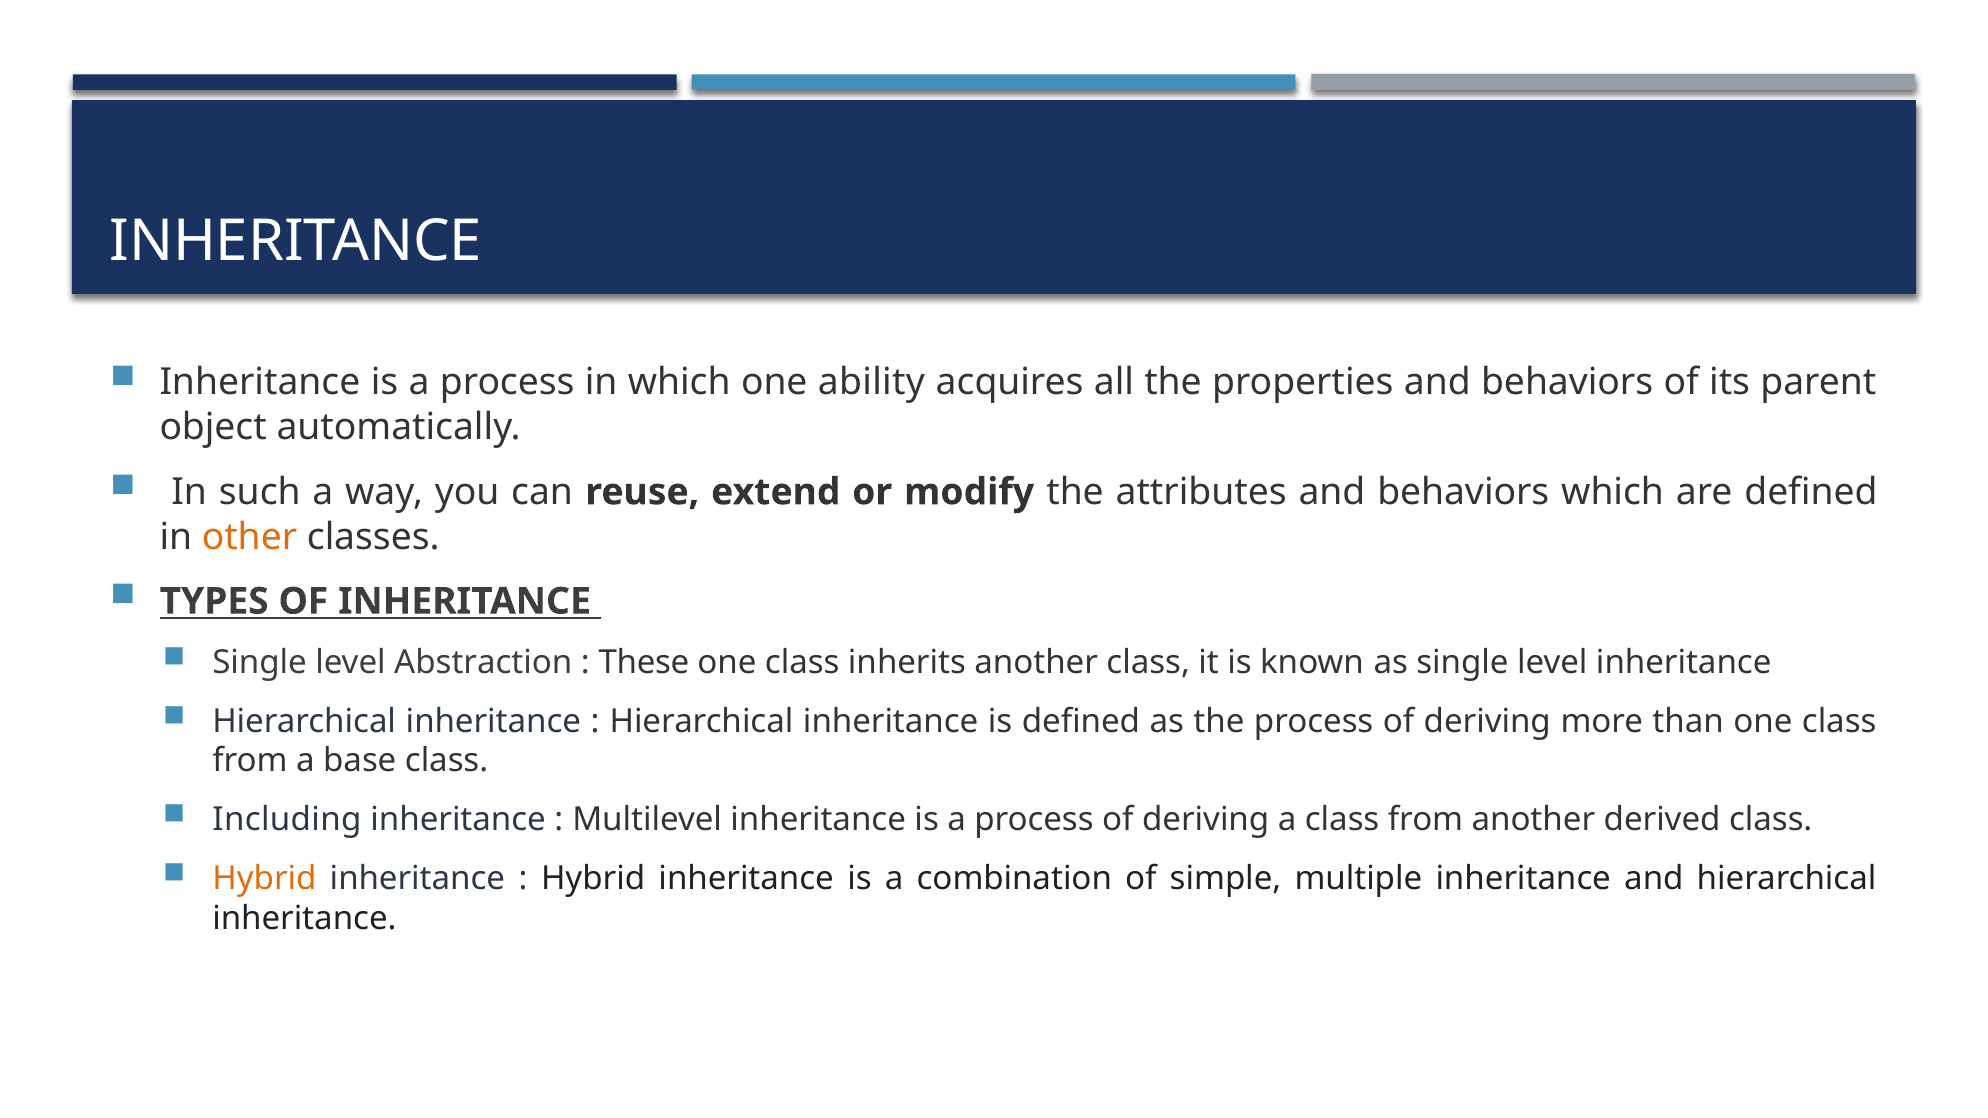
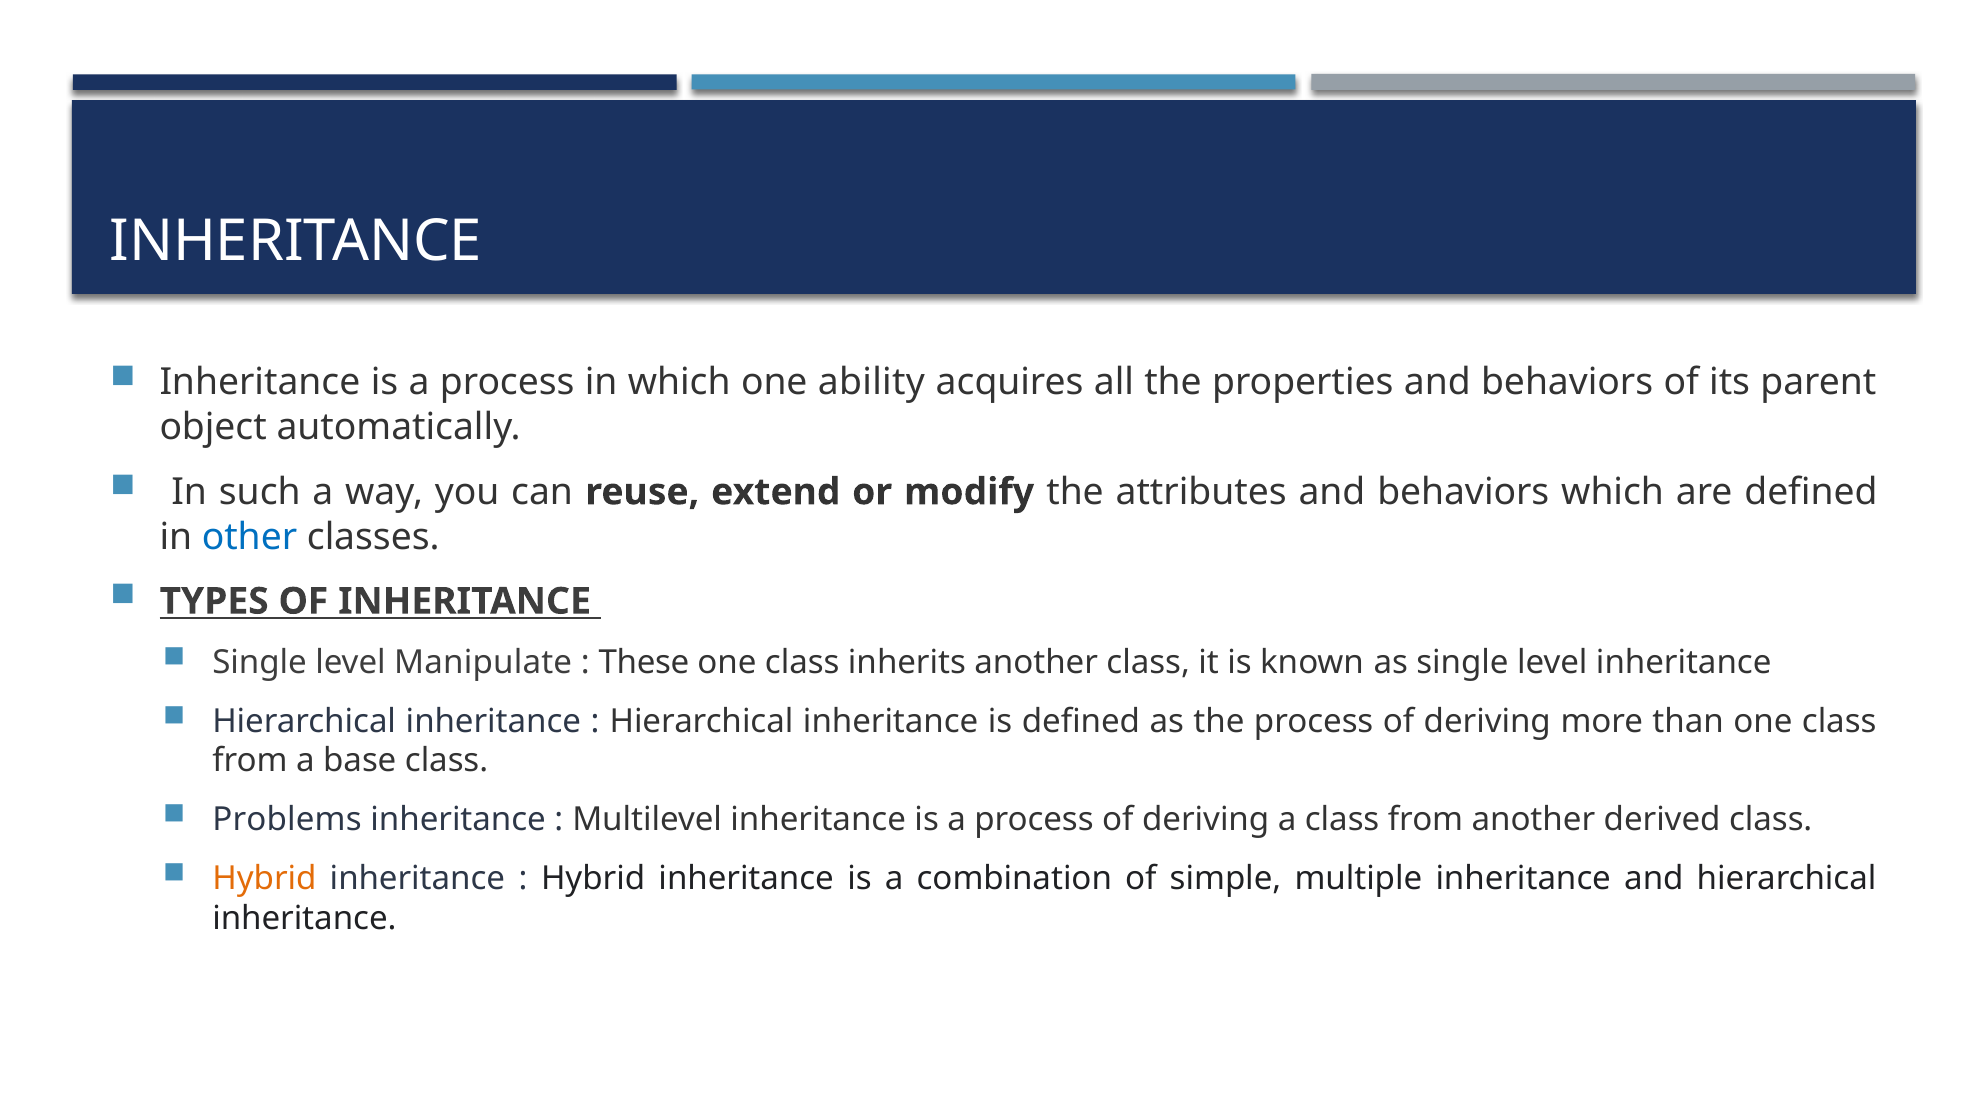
other colour: orange -> blue
Abstraction: Abstraction -> Manipulate
Including: Including -> Problems
